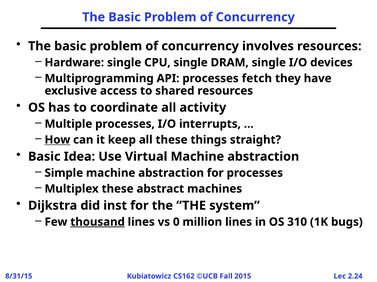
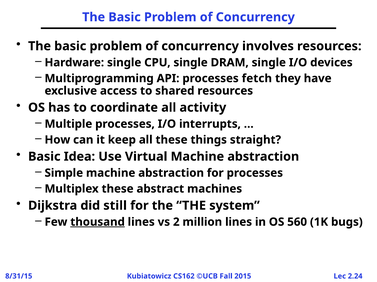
How underline: present -> none
inst: inst -> still
0: 0 -> 2
310: 310 -> 560
